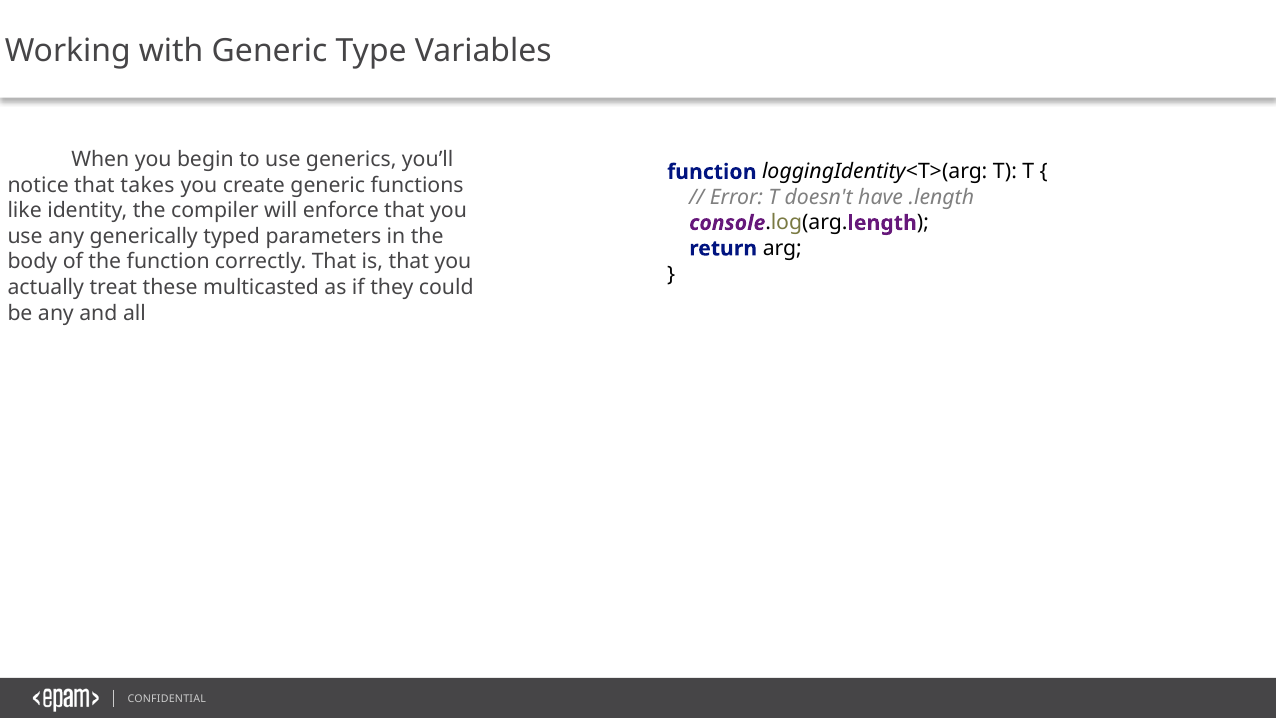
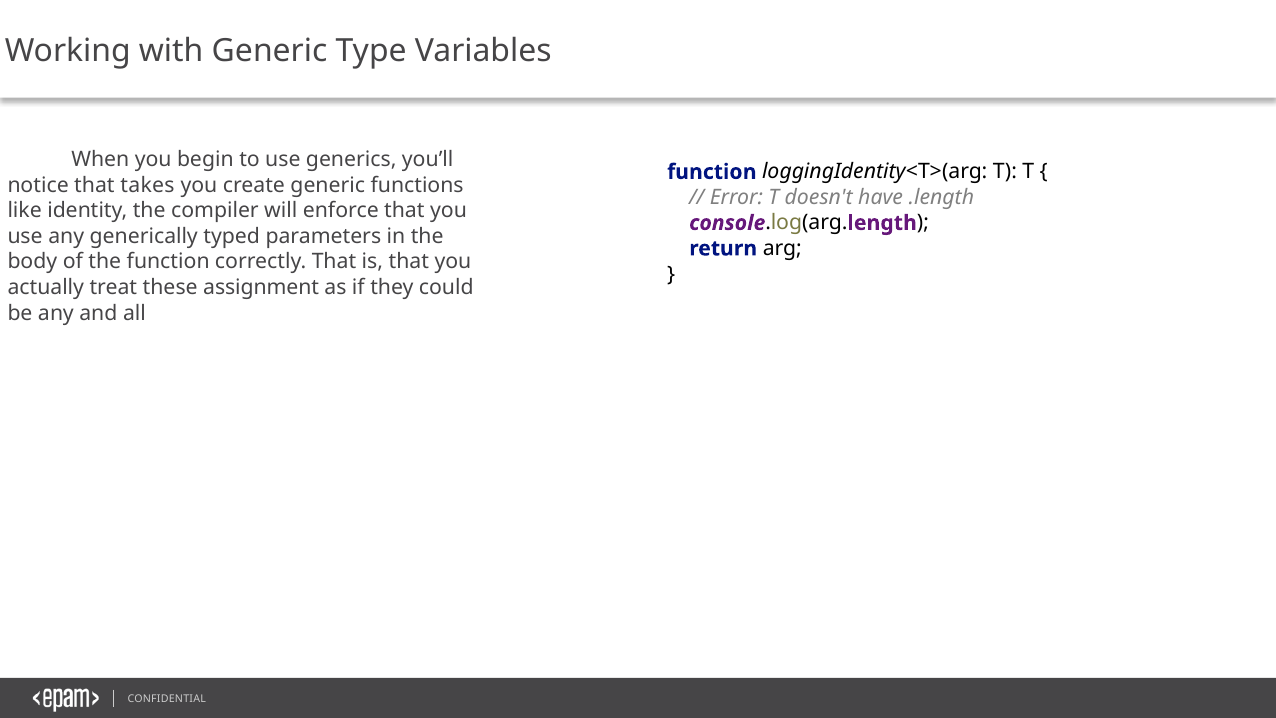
multicasted: multicasted -> assignment
